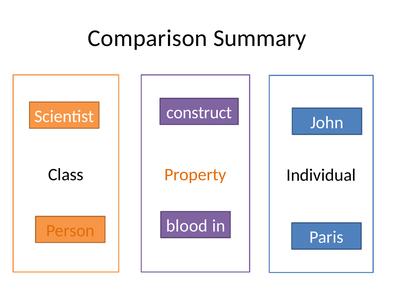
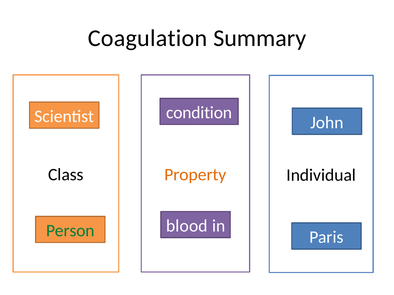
Comparison: Comparison -> Coagulation
construct: construct -> condition
Person colour: orange -> green
